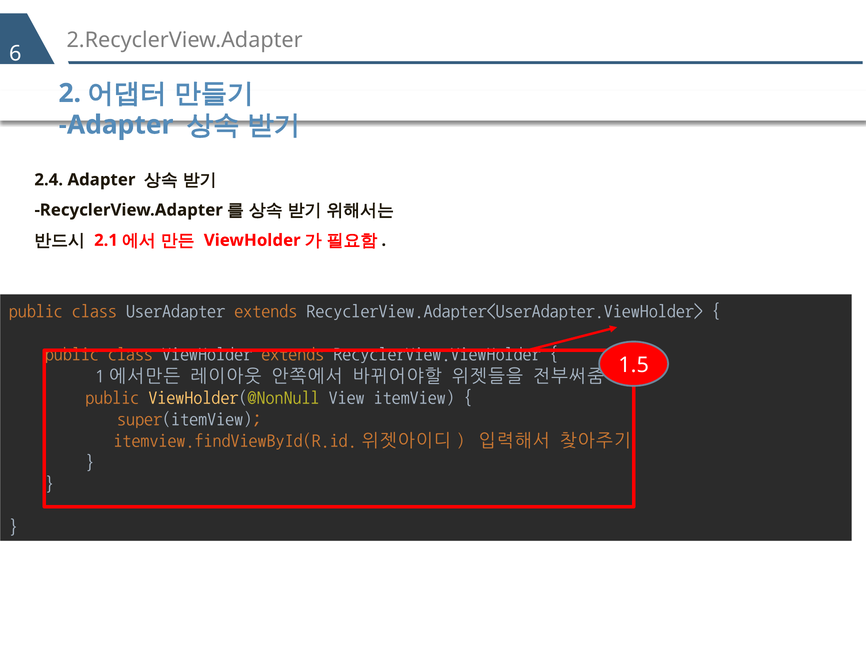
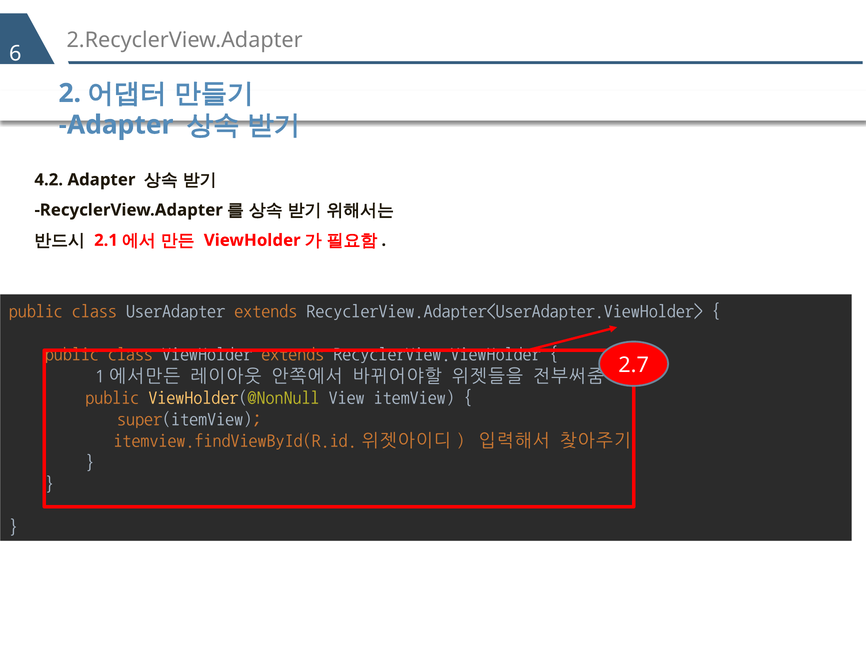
2.4: 2.4 -> 4.2
1.5: 1.5 -> 2.7
